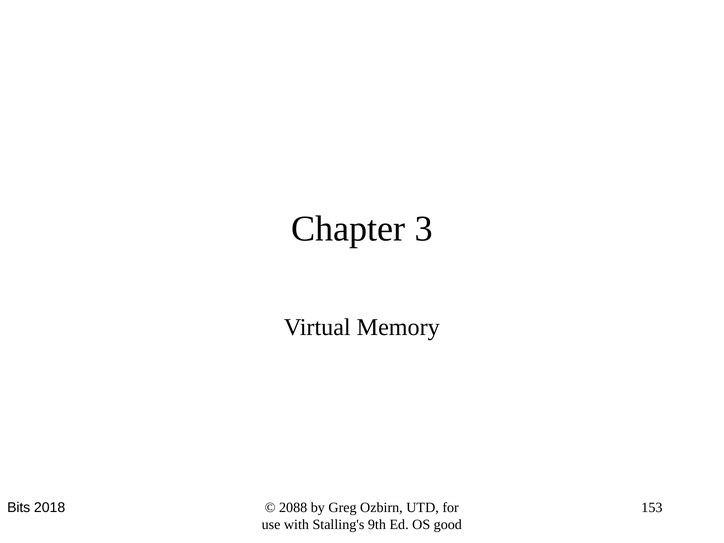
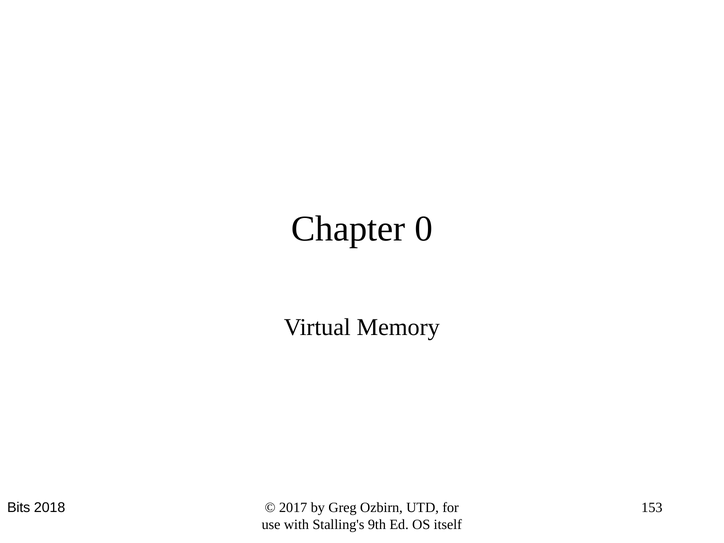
3: 3 -> 0
2088: 2088 -> 2017
good: good -> itself
